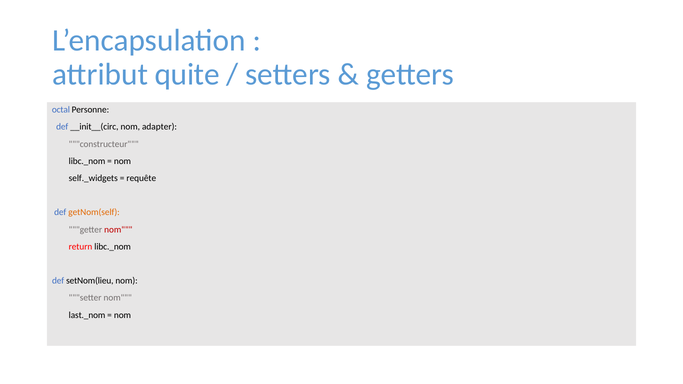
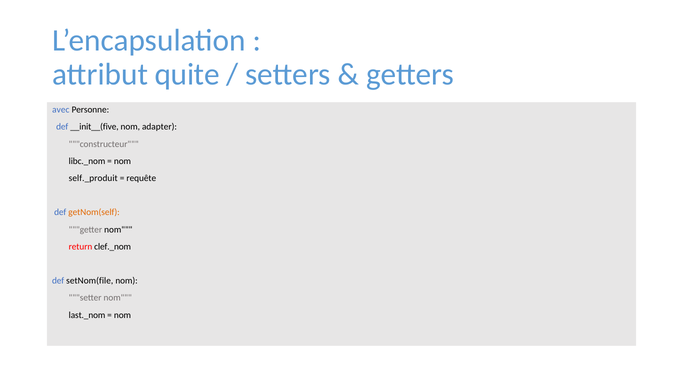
octal: octal -> avec
__init__(circ: __init__(circ -> __init__(five
self._widgets: self._widgets -> self._produit
nom at (118, 230) colour: red -> black
return libc._nom: libc._nom -> clef._nom
setNom(lieu: setNom(lieu -> setNom(file
